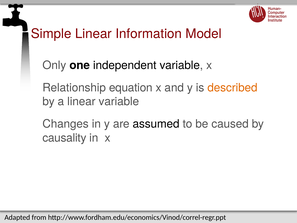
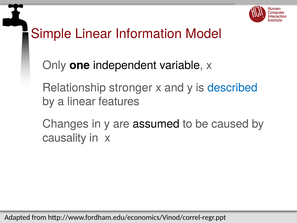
equation: equation -> stronger
described colour: orange -> blue
linear variable: variable -> features
